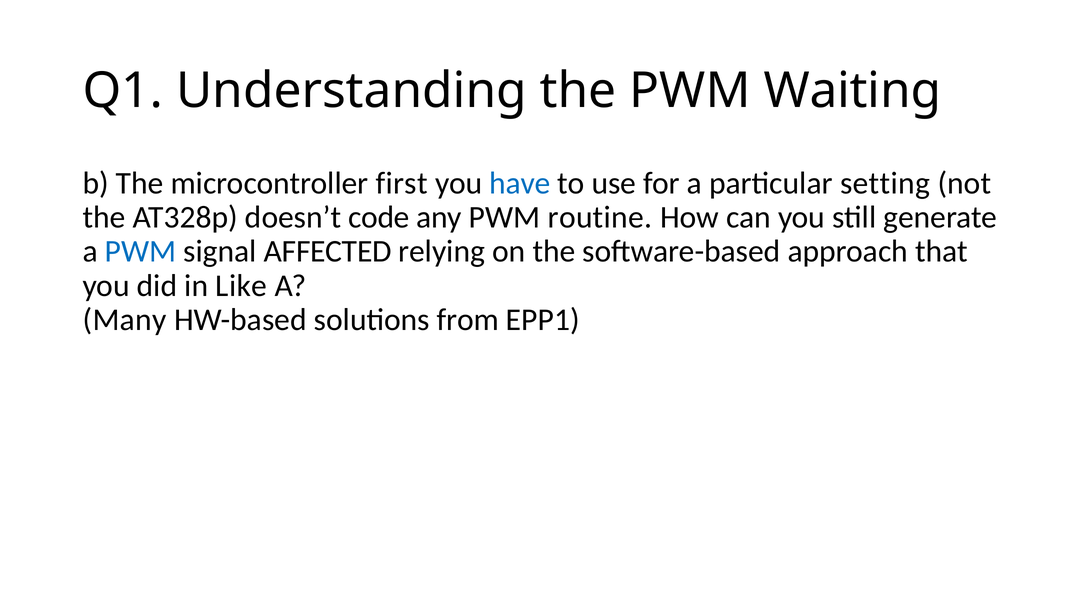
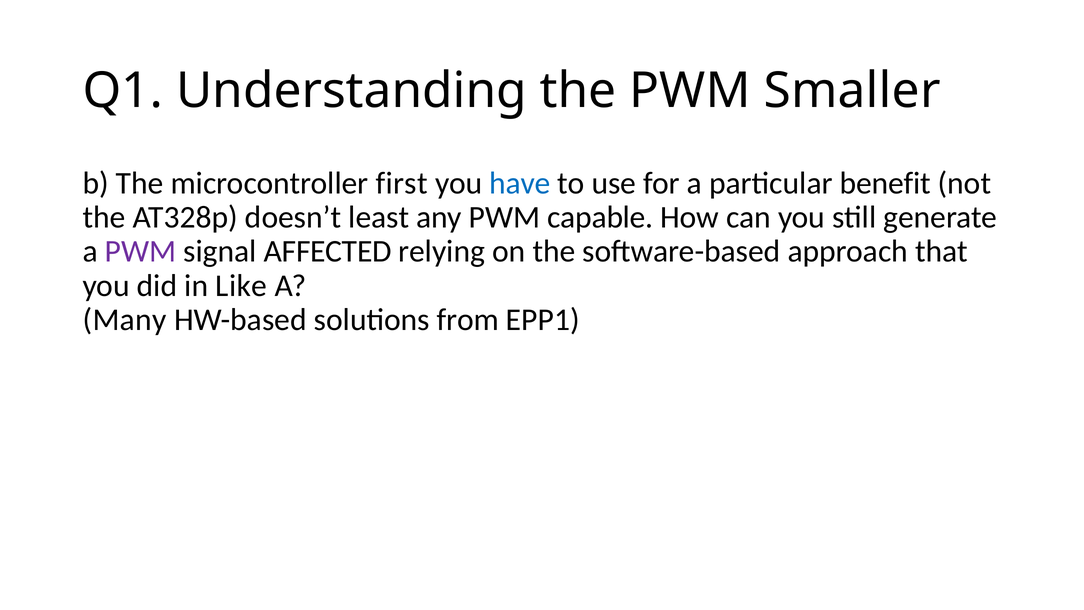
Waiting: Waiting -> Smaller
setting: setting -> benefit
code: code -> least
routine: routine -> capable
PWM at (141, 251) colour: blue -> purple
